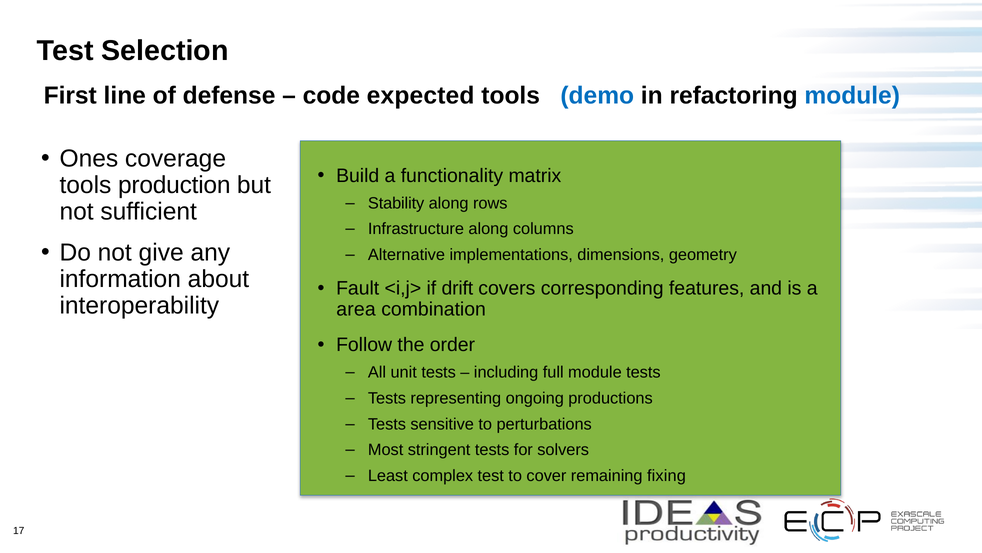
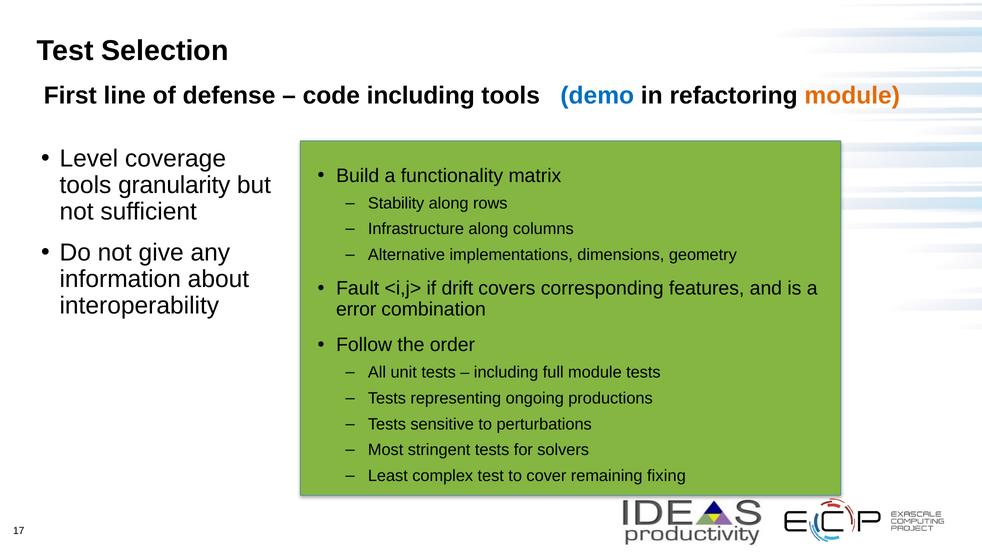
code expected: expected -> including
module at (852, 96) colour: blue -> orange
Ones: Ones -> Level
production: production -> granularity
area: area -> error
